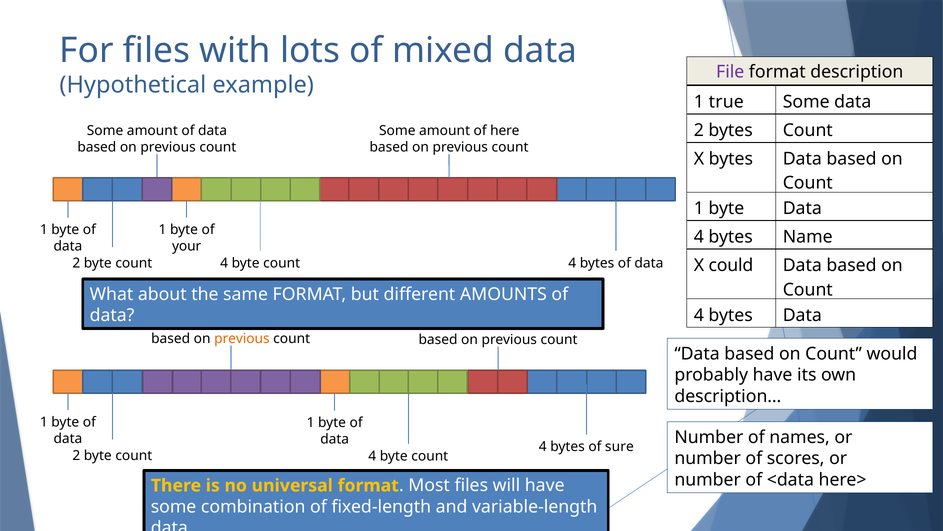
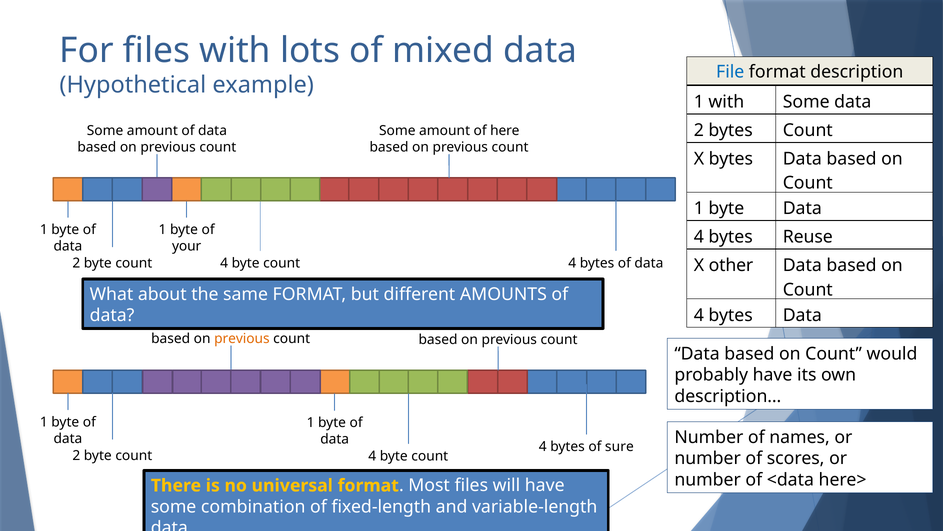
File colour: purple -> blue
1 true: true -> with
Name: Name -> Reuse
could: could -> other
